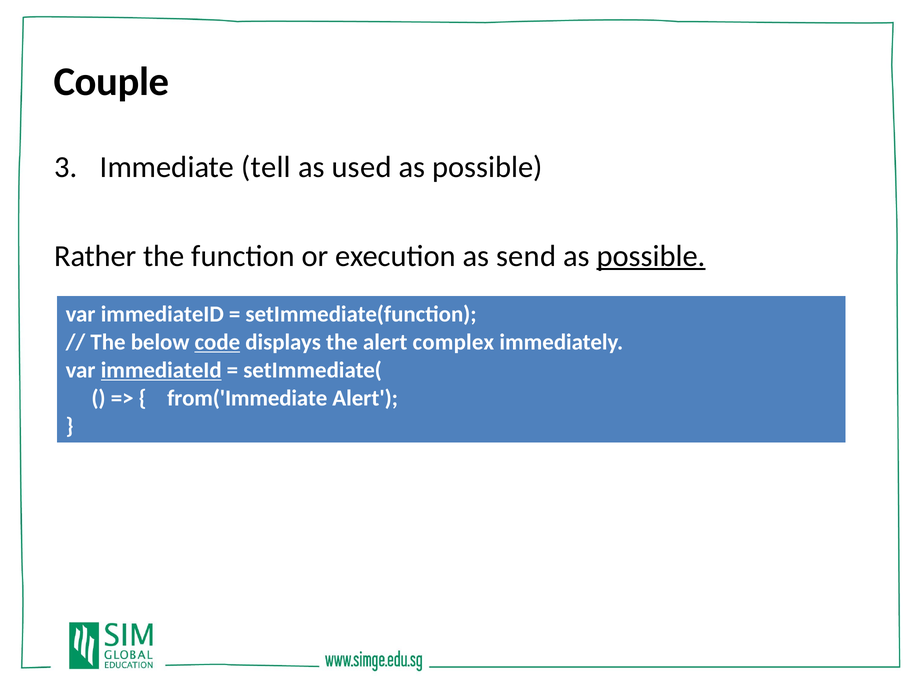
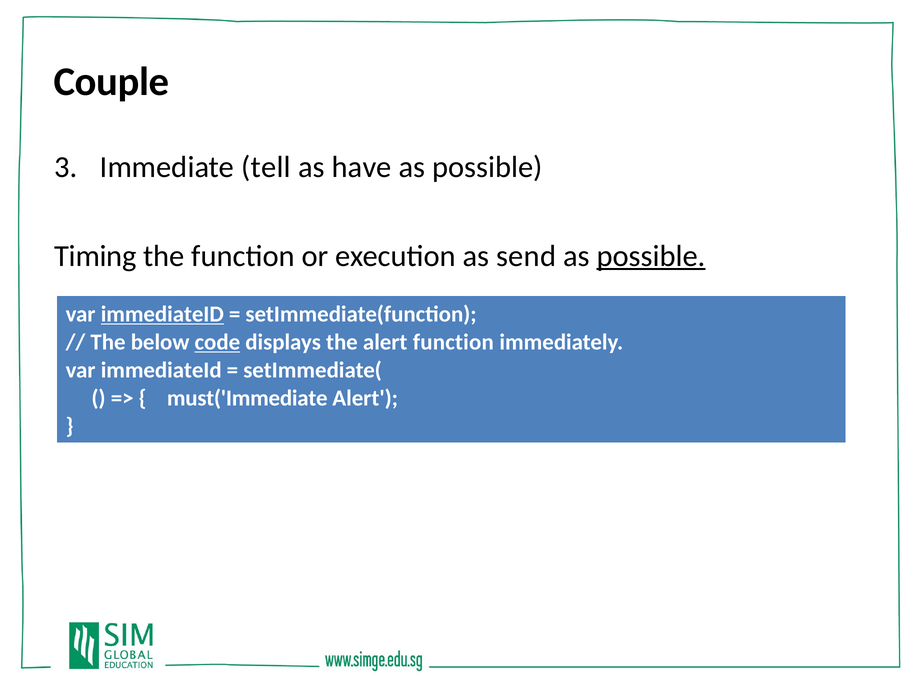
used: used -> have
Rather: Rather -> Timing
immediateID at (162, 314) underline: none -> present
alert complex: complex -> function
immediateId at (161, 370) underline: present -> none
from('Immediate: from('Immediate -> must('Immediate
